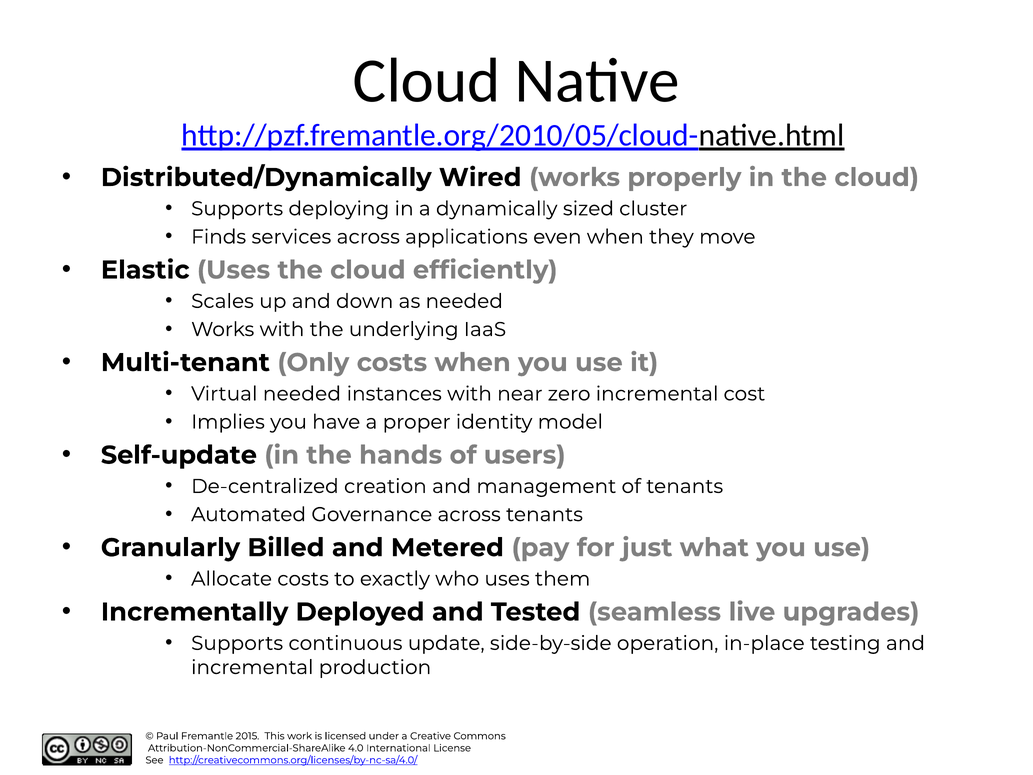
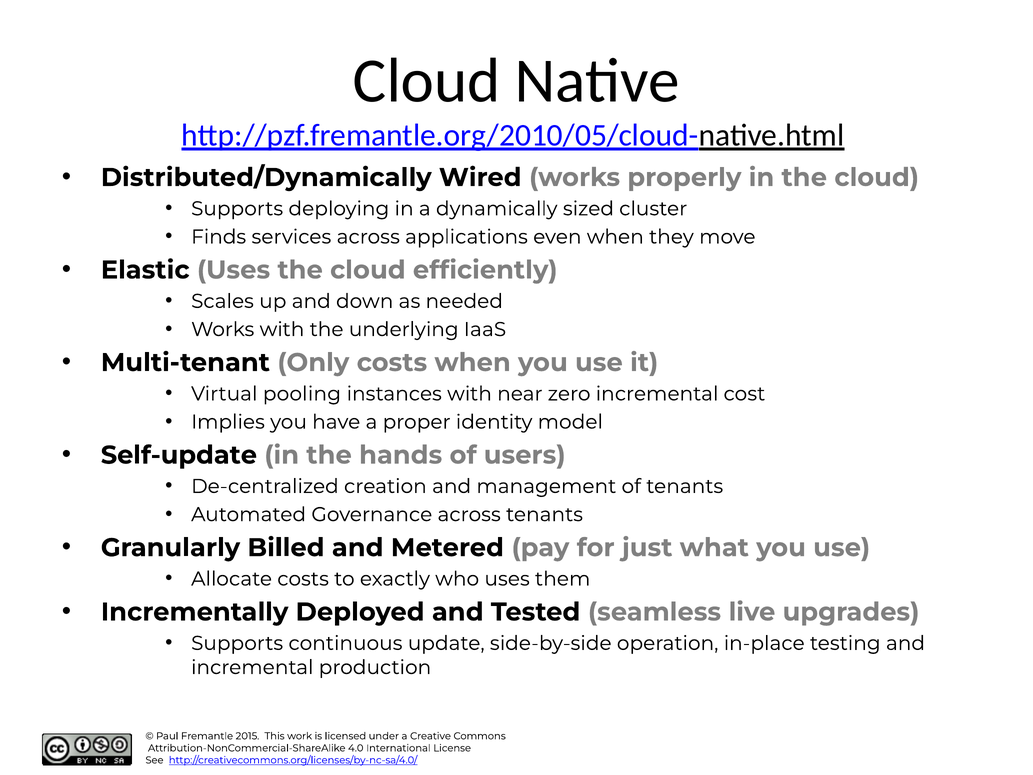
Virtual needed: needed -> pooling
